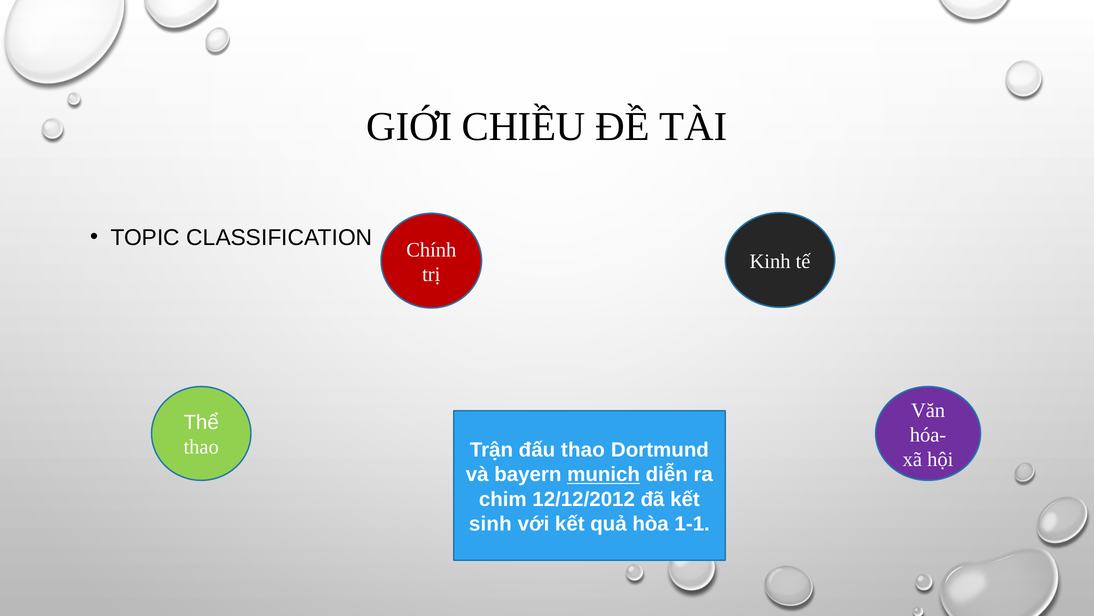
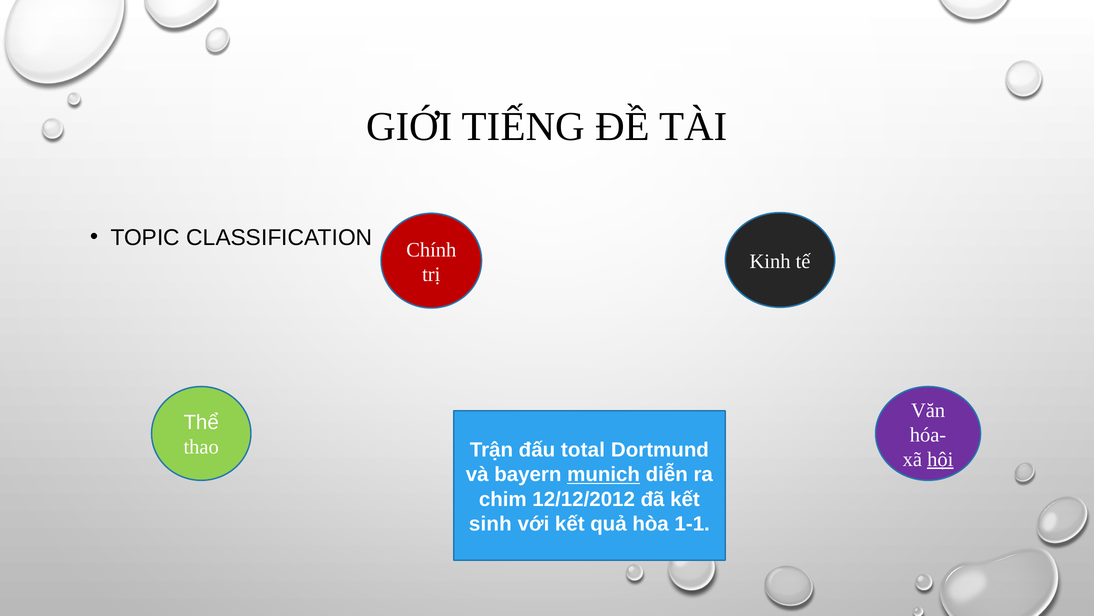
CHIỀU: CHIỀU -> TIẾNG
đấu thao: thao -> total
hội underline: none -> present
